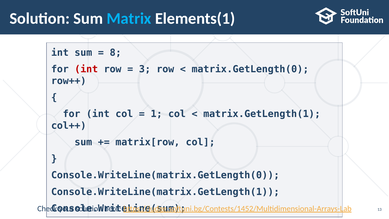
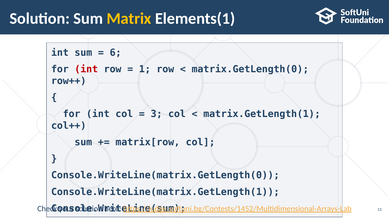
Matrix colour: light blue -> yellow
8: 8 -> 6
3: 3 -> 1
1: 1 -> 3
